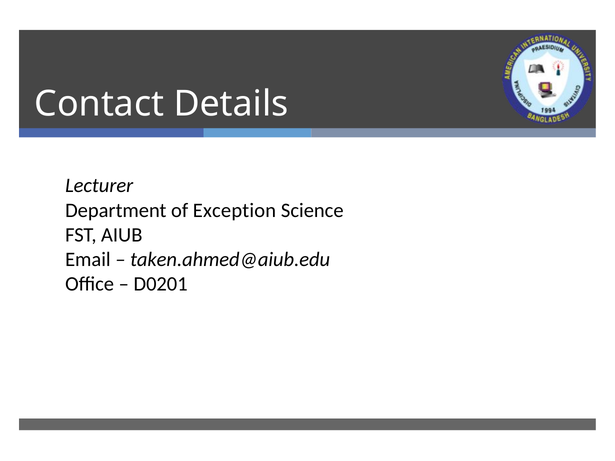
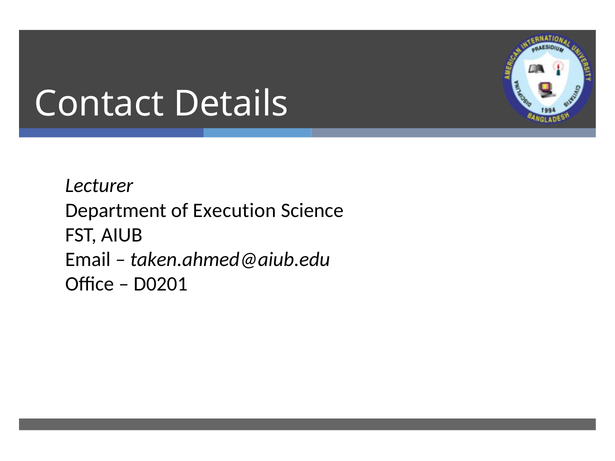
Exception: Exception -> Execution
